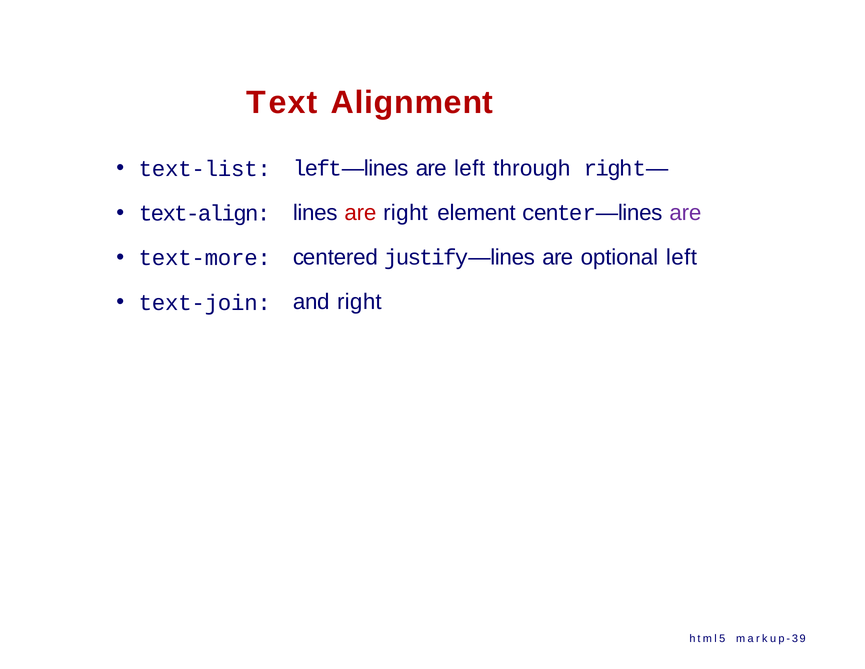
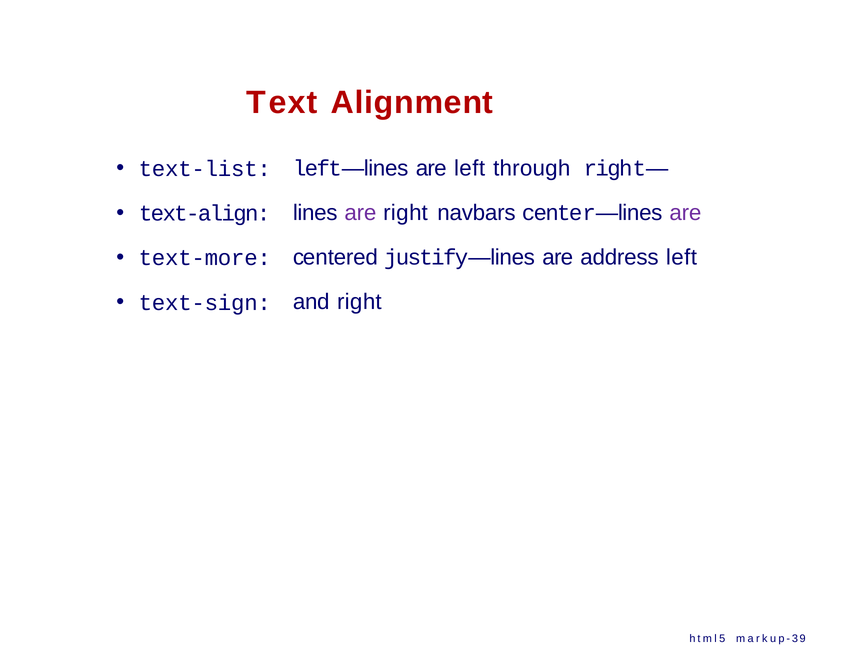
are at (360, 213) colour: red -> purple
element: element -> navbars
optional: optional -> address
text-join: text-join -> text-sign
